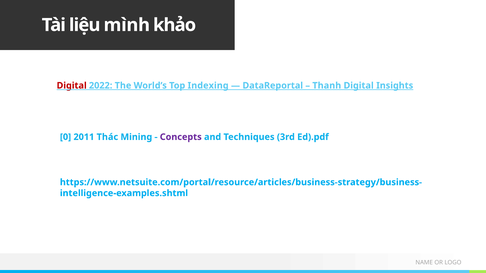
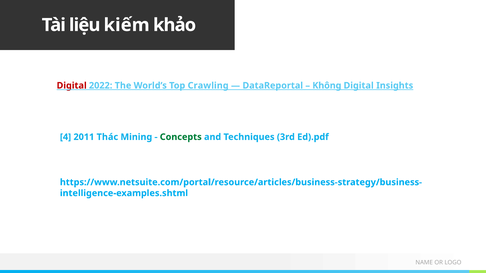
mình: mình -> kiếm
Indexing: Indexing -> Crawling
Thanh: Thanh -> Không
0: 0 -> 4
Concepts colour: purple -> green
